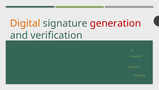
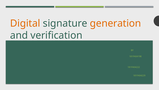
generation colour: red -> orange
